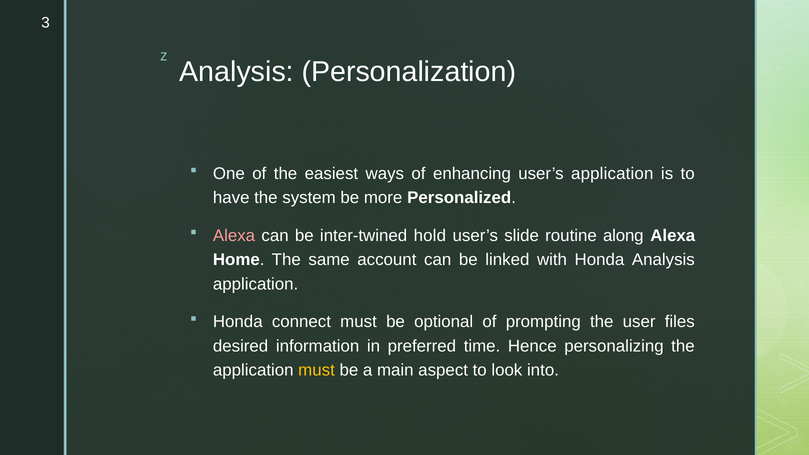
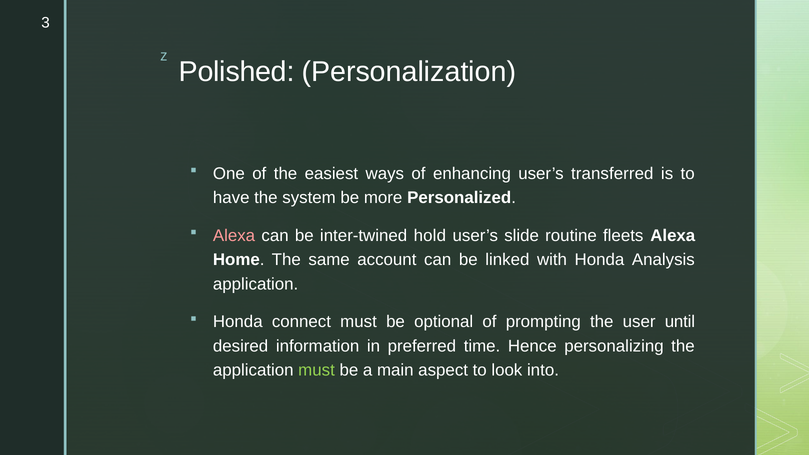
Analysis at (237, 72): Analysis -> Polished
user’s application: application -> transferred
along: along -> fleets
files: files -> until
must at (317, 370) colour: yellow -> light green
